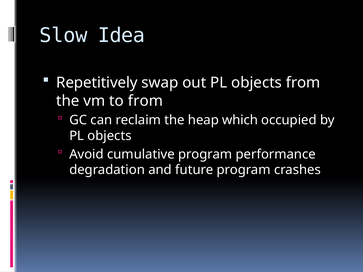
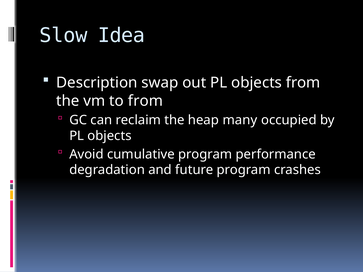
Repetitively: Repetitively -> Description
which: which -> many
